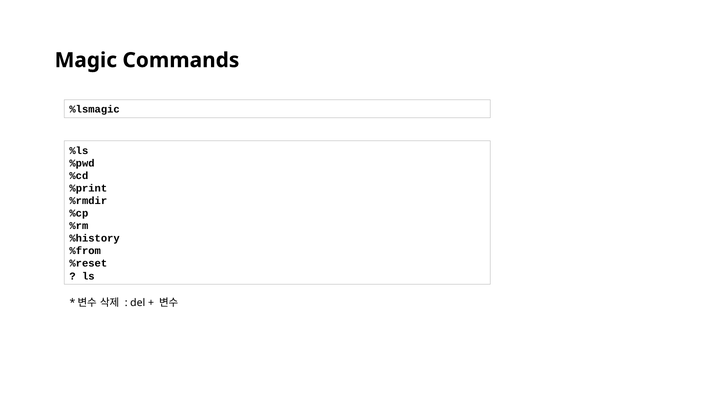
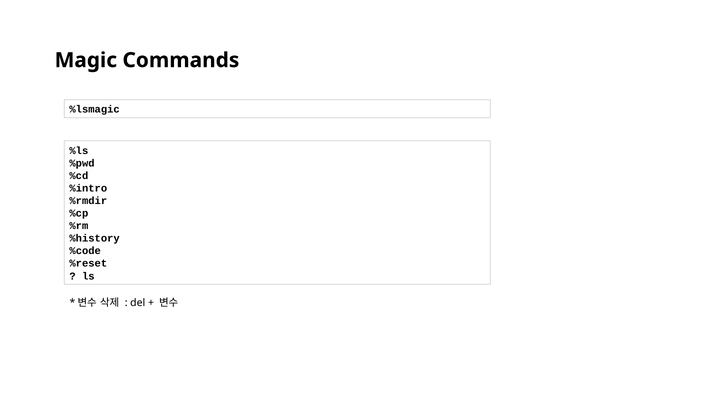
%print: %print -> %intro
%from: %from -> %code
